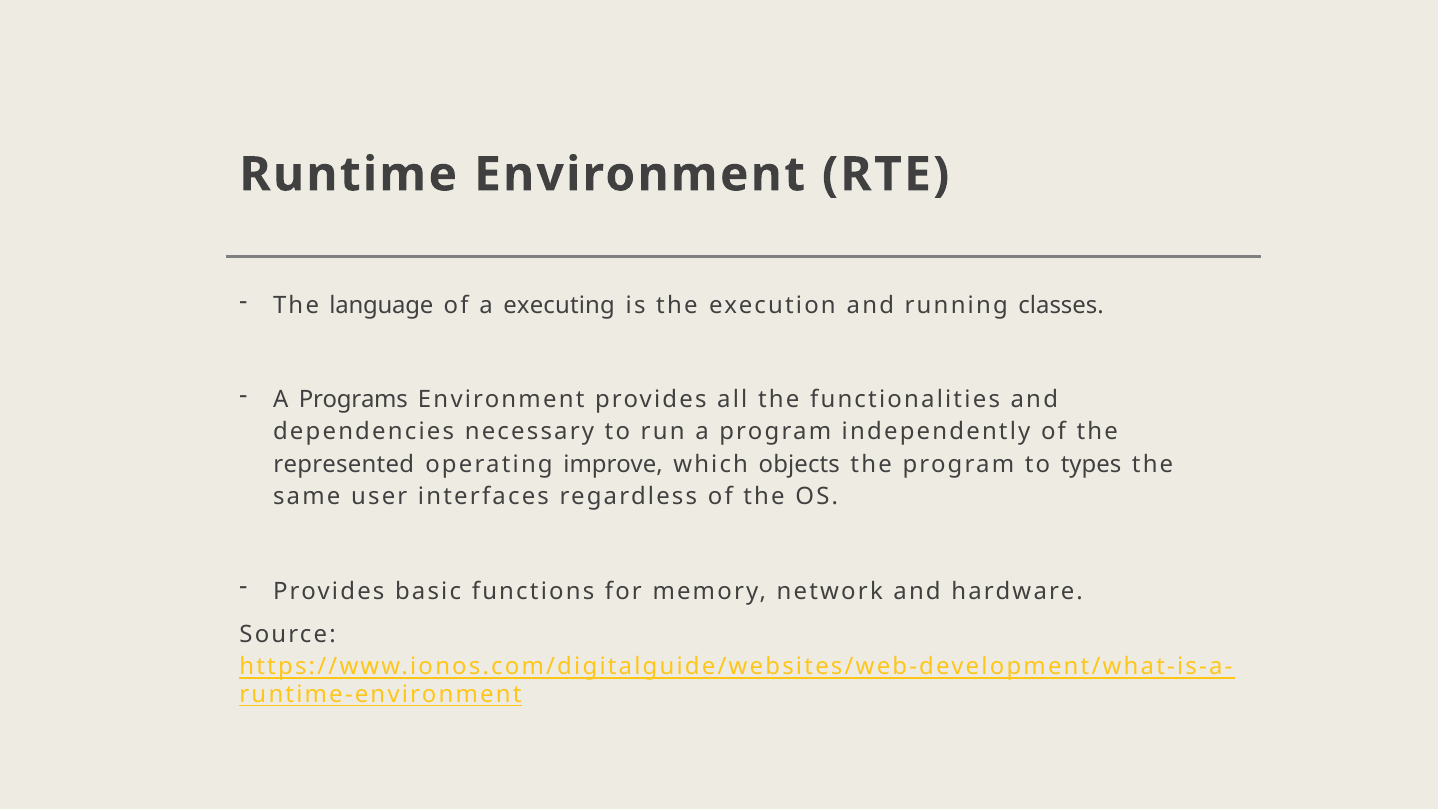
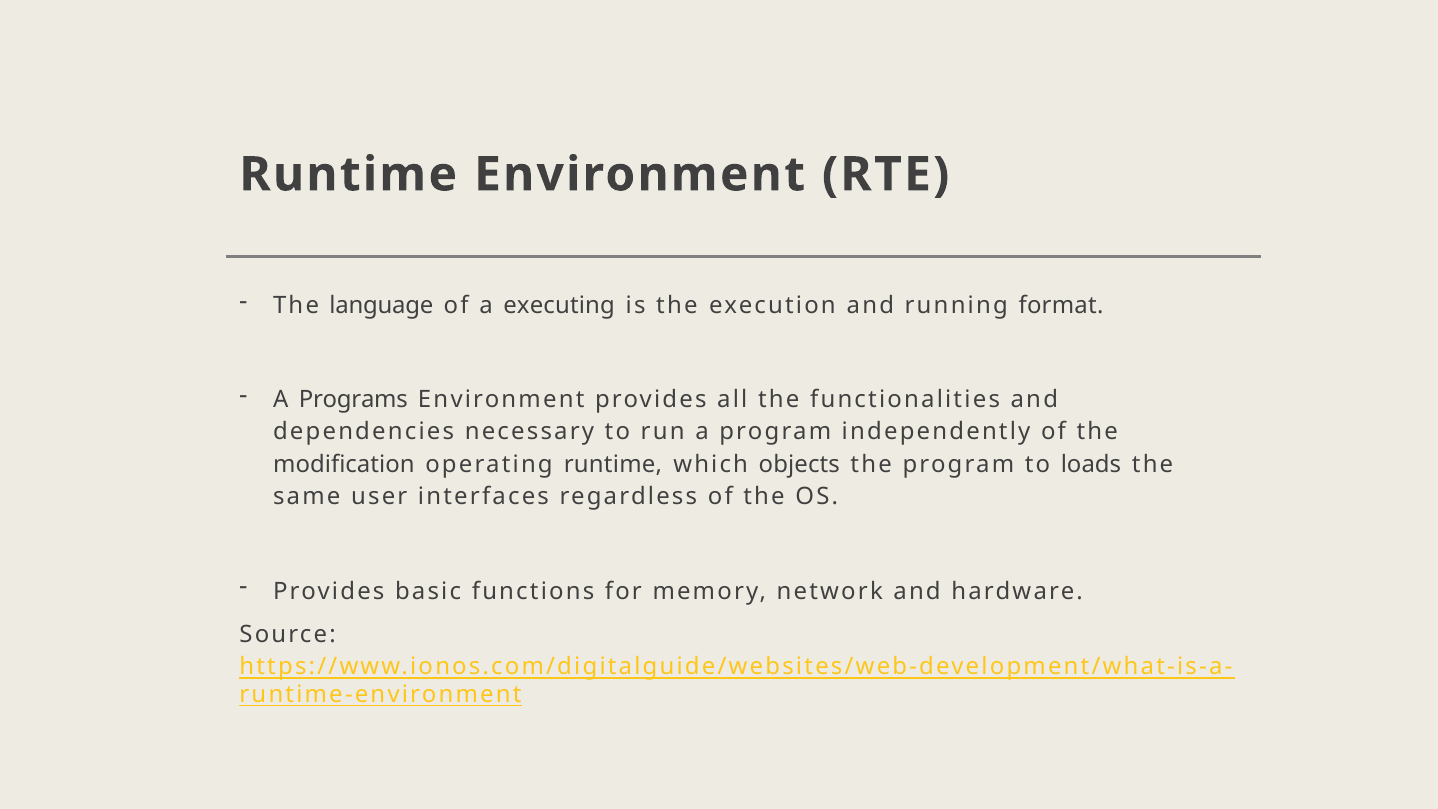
classes: classes -> format
represented: represented -> modification
operating improve: improve -> runtime
types: types -> loads
